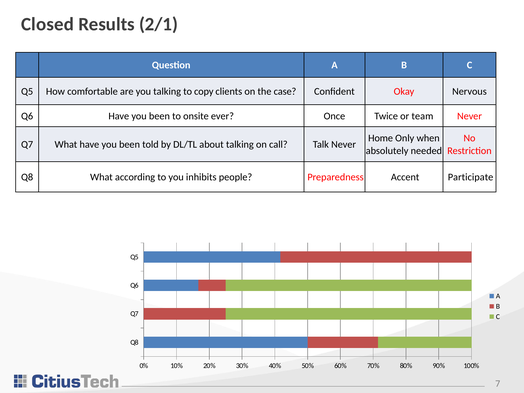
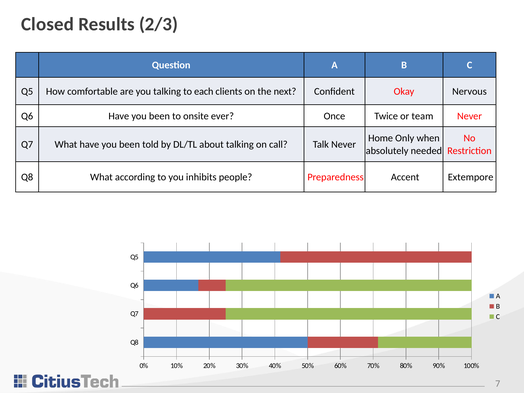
2/1: 2/1 -> 2/3
copy: copy -> each
case: case -> next
Participate: Participate -> Extempore
